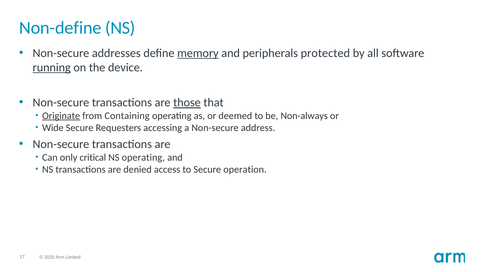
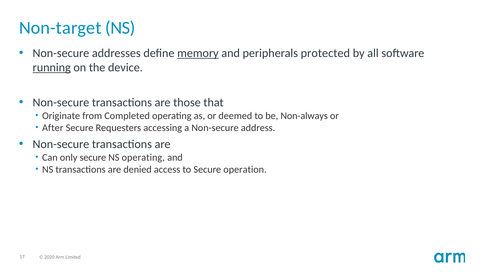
Non-define: Non-define -> Non-target
those underline: present -> none
Originate underline: present -> none
Containing: Containing -> Completed
Wide: Wide -> After
only critical: critical -> secure
